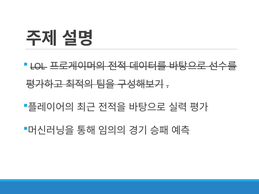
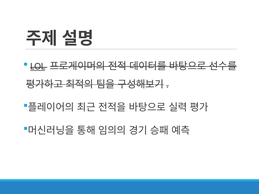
LOL underline: none -> present
